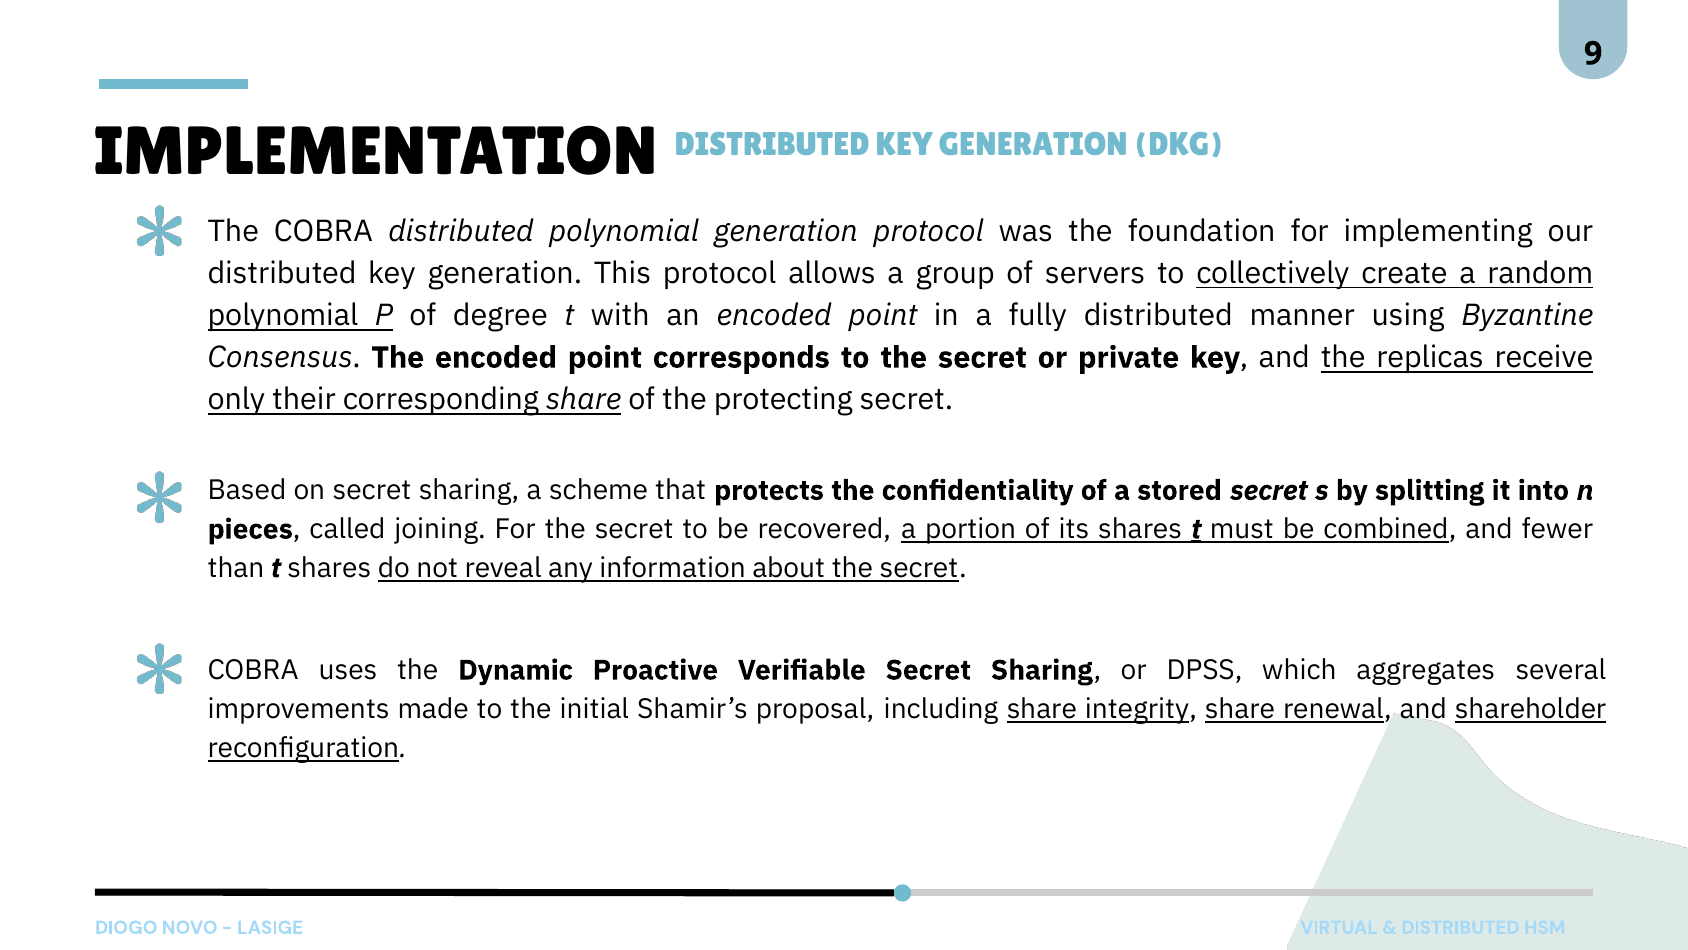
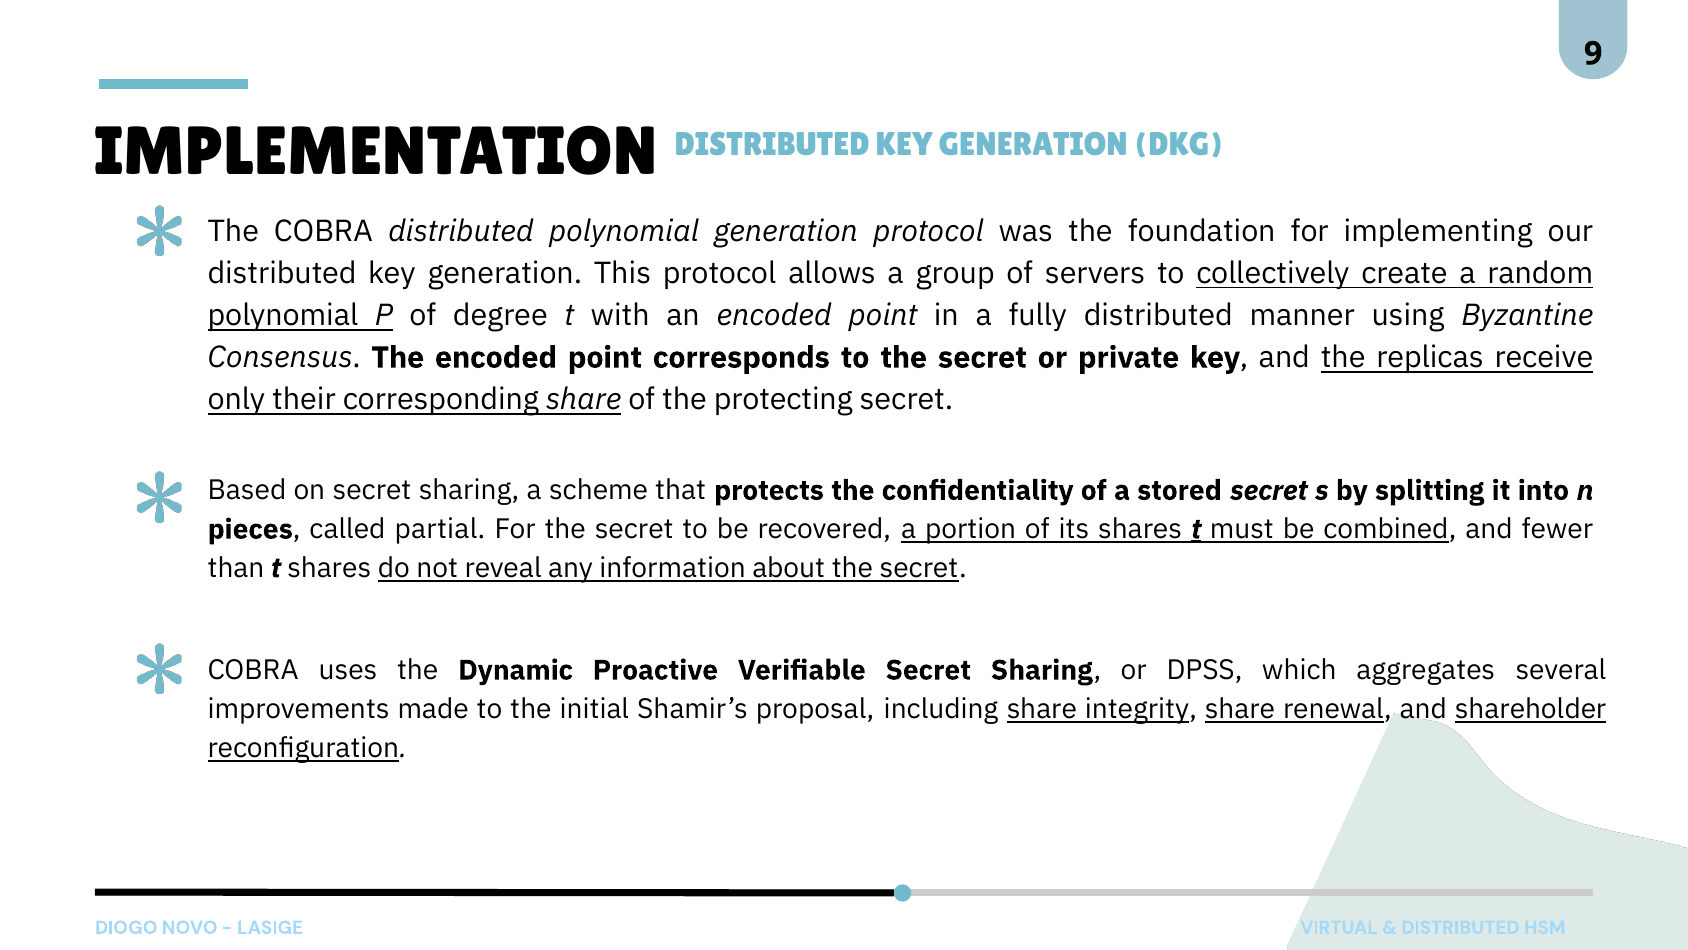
joining: joining -> partial
